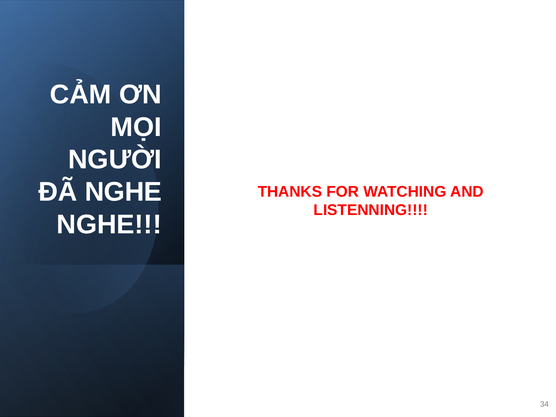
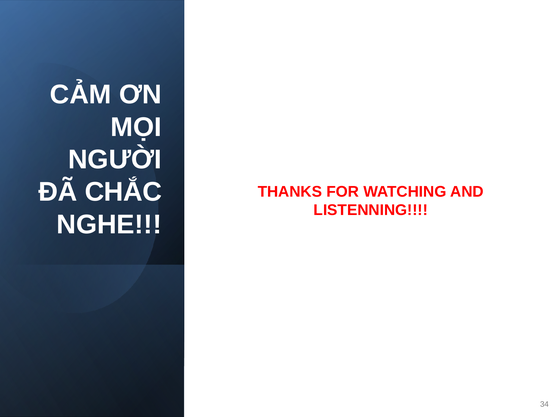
ĐÃ NGHE: NGHE -> CHẮC
